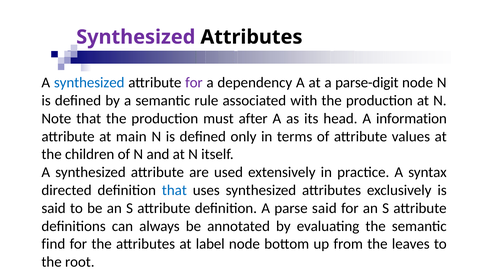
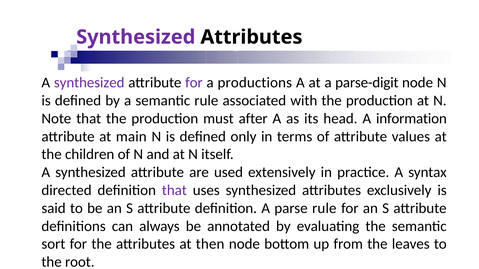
synthesized at (89, 83) colour: blue -> purple
dependency: dependency -> productions
that at (174, 191) colour: blue -> purple
parse said: said -> rule
find: find -> sort
label: label -> then
